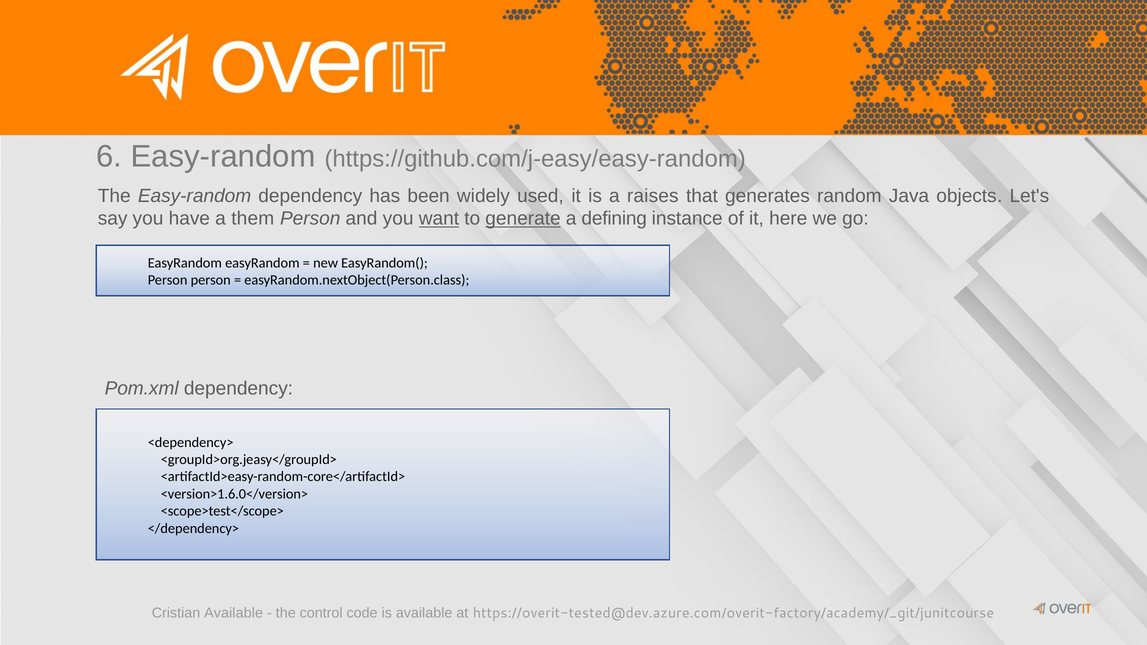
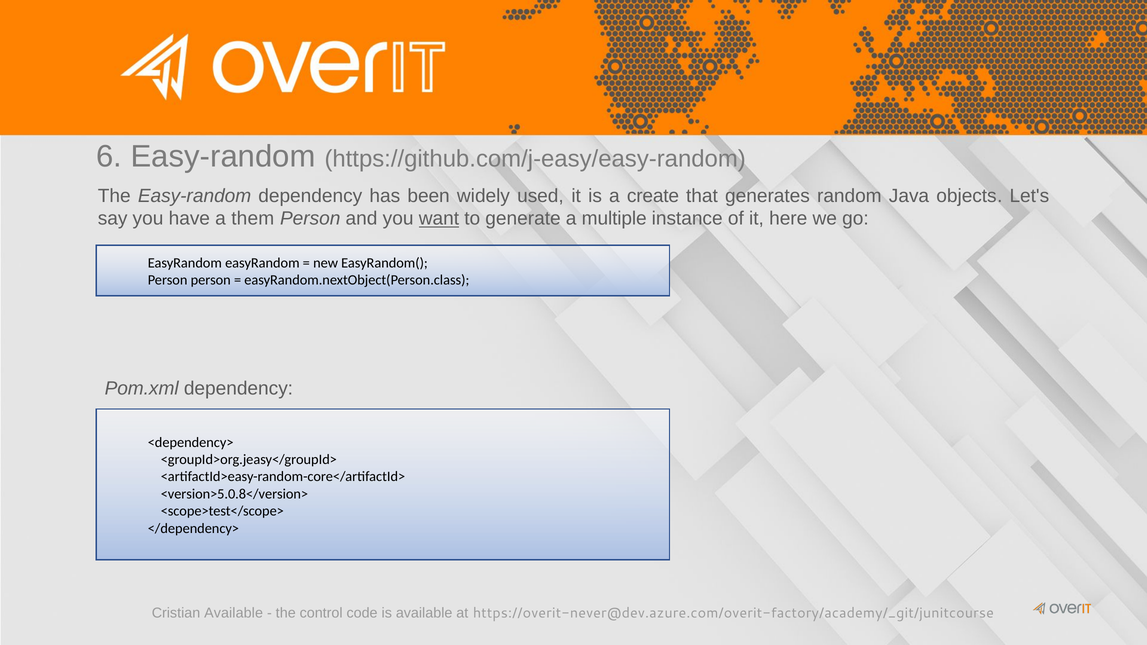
raises: raises -> create
generate underline: present -> none
defining: defining -> multiple
<version>1.6.0</version>: <version>1.6.0</version> -> <version>5.0.8</version>
https://overit-tested@dev.azure.com/overit-factory/academy/_git/junitcourse: https://overit-tested@dev.azure.com/overit-factory/academy/_git/junitcourse -> https://overit-never@dev.azure.com/overit-factory/academy/_git/junitcourse
